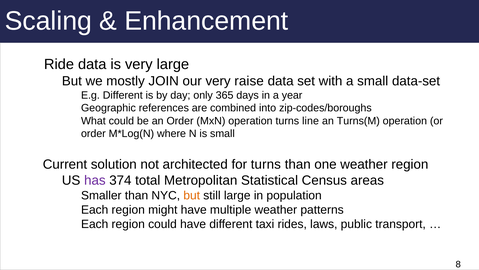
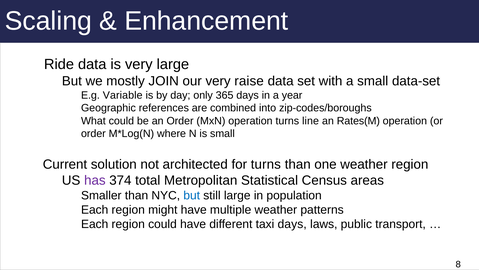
E.g Different: Different -> Variable
Turns(M: Turns(M -> Rates(M
but colour: orange -> blue
taxi rides: rides -> days
